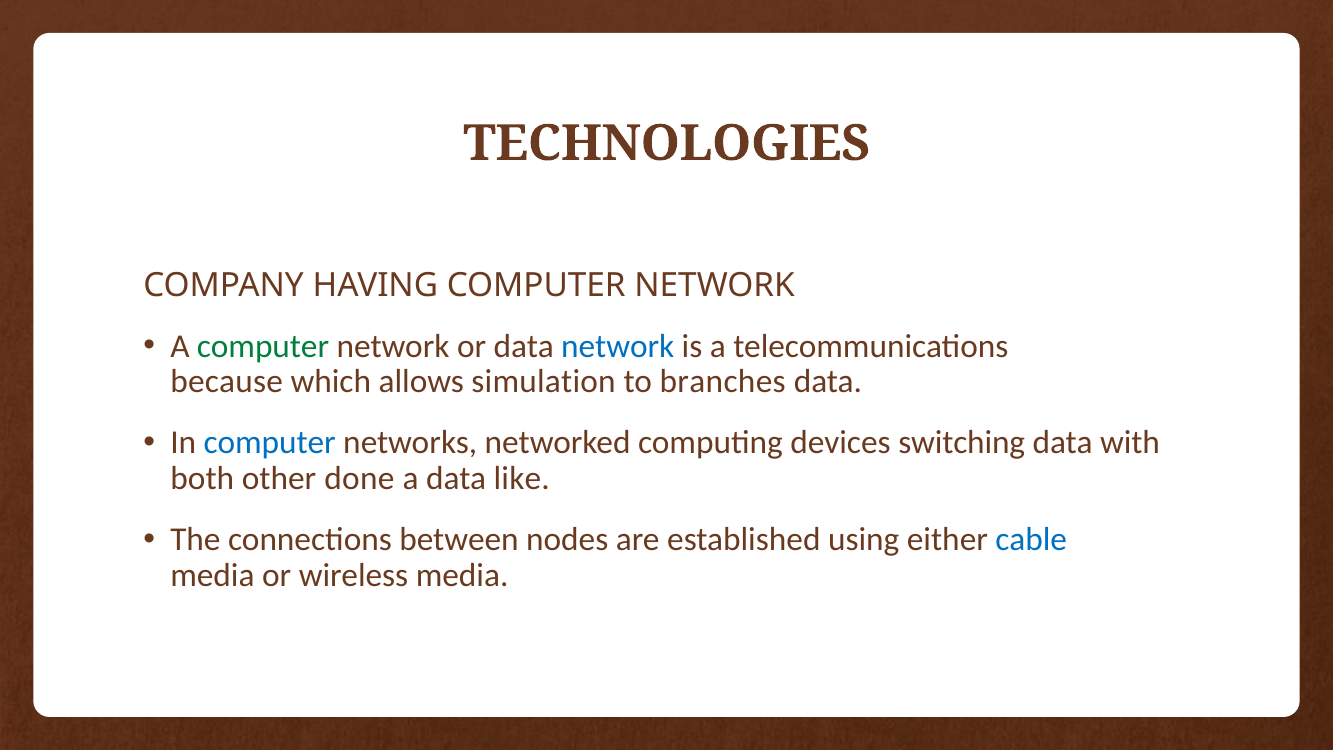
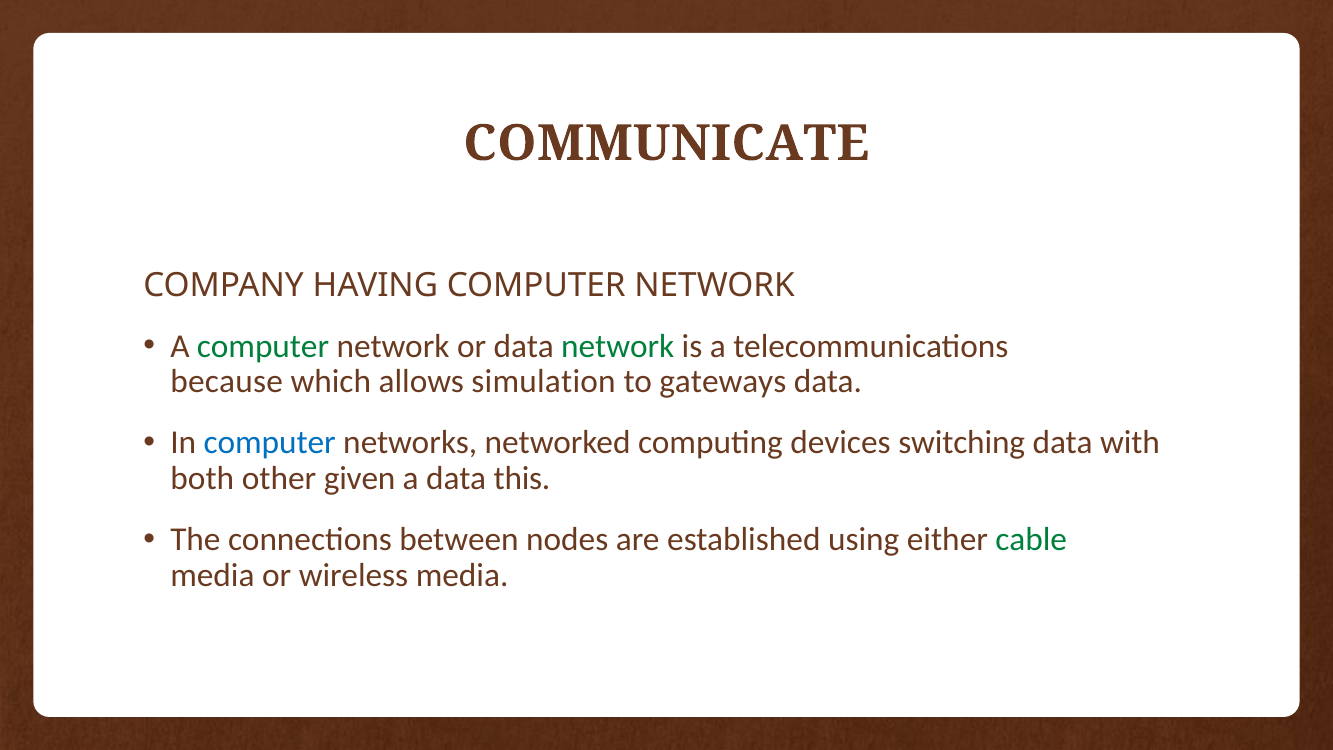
TECHNOLOGIES: TECHNOLOGIES -> COMMUNICATE
network at (618, 346) colour: blue -> green
branches: branches -> gateways
done: done -> given
like: like -> this
cable colour: blue -> green
